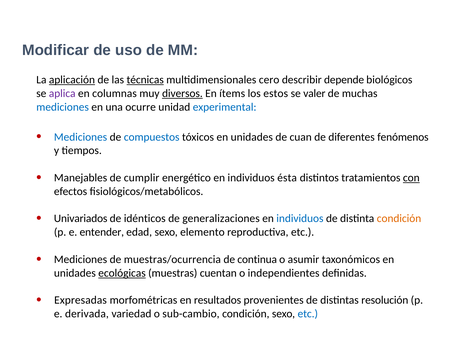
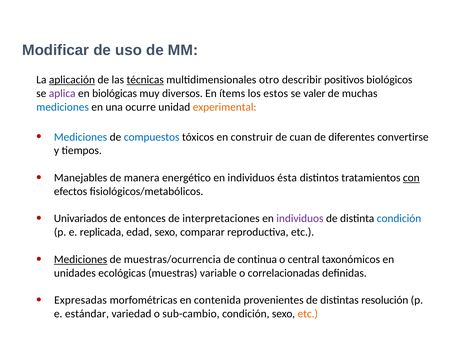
cero: cero -> otro
depende: depende -> positivos
columnas: columnas -> biológicas
diversos underline: present -> none
experimental colour: blue -> orange
tóxicos en unidades: unidades -> construir
fenómenos: fenómenos -> convertirse
cumplir: cumplir -> manera
idénticos: idénticos -> entonces
generalizaciones: generalizaciones -> interpretaciones
individuos at (300, 218) colour: blue -> purple
condición at (399, 218) colour: orange -> blue
entender: entender -> replicada
elemento: elemento -> comparar
Mediciones at (81, 259) underline: none -> present
asumir: asumir -> central
ecológicas underline: present -> none
cuentan: cuentan -> variable
independientes: independientes -> correlacionadas
resultados: resultados -> contenida
derivada: derivada -> estándar
etc at (308, 314) colour: blue -> orange
